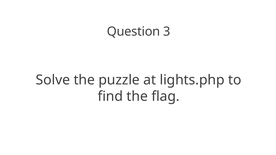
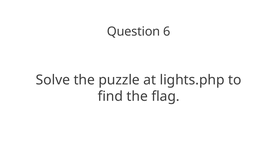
3: 3 -> 6
